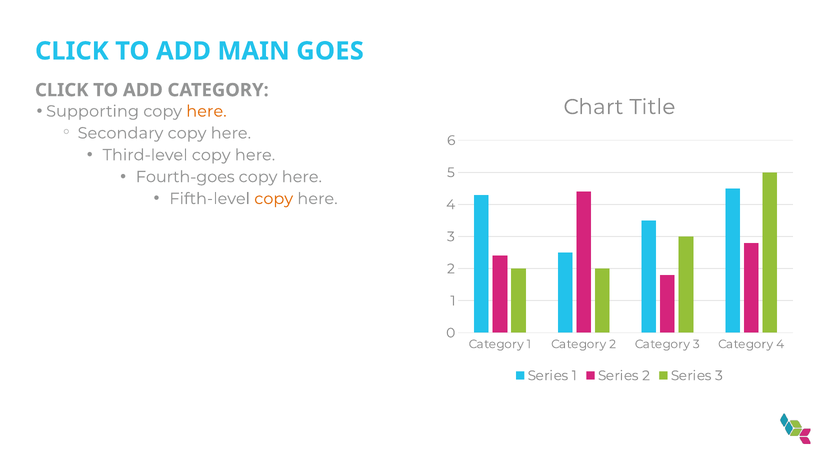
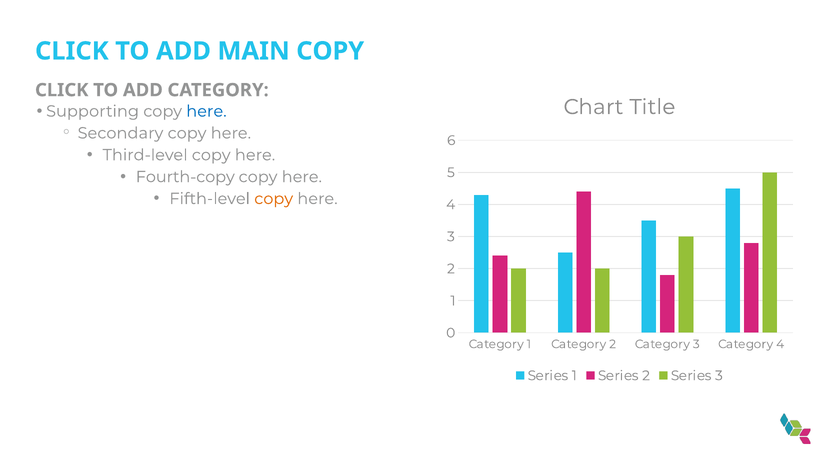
MAIN GOES: GOES -> COPY
here at (206, 111) colour: orange -> blue
Fourth-goes: Fourth-goes -> Fourth-copy
